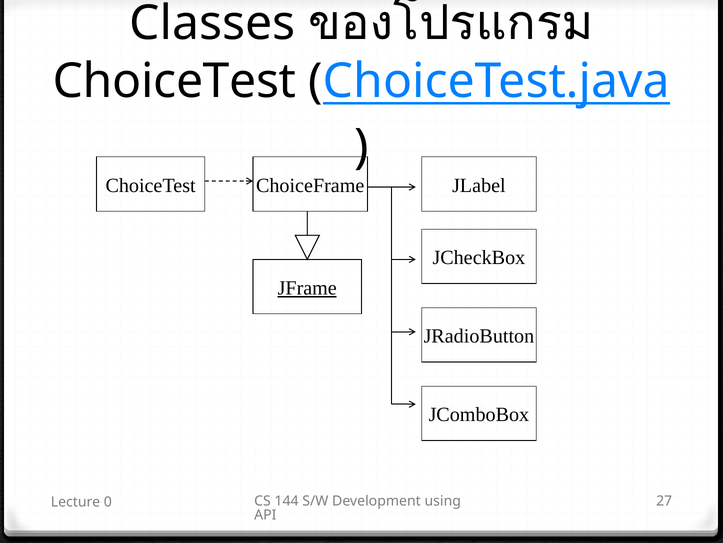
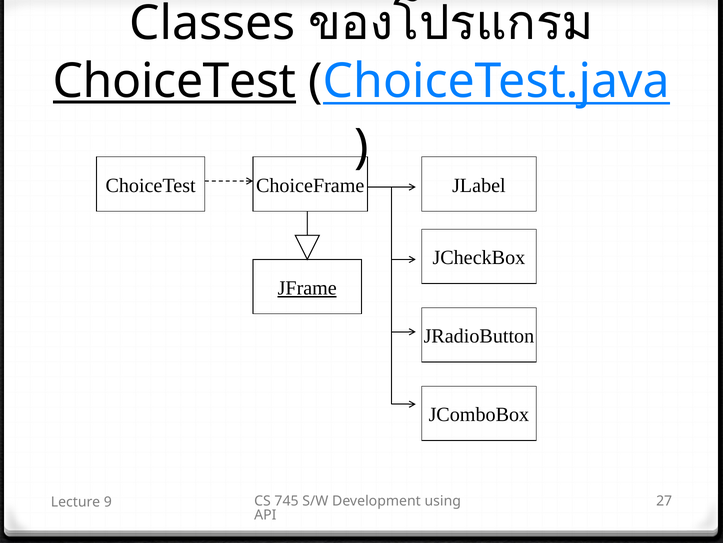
ChoiceTest at (175, 81) underline: none -> present
144: 144 -> 745
0: 0 -> 9
